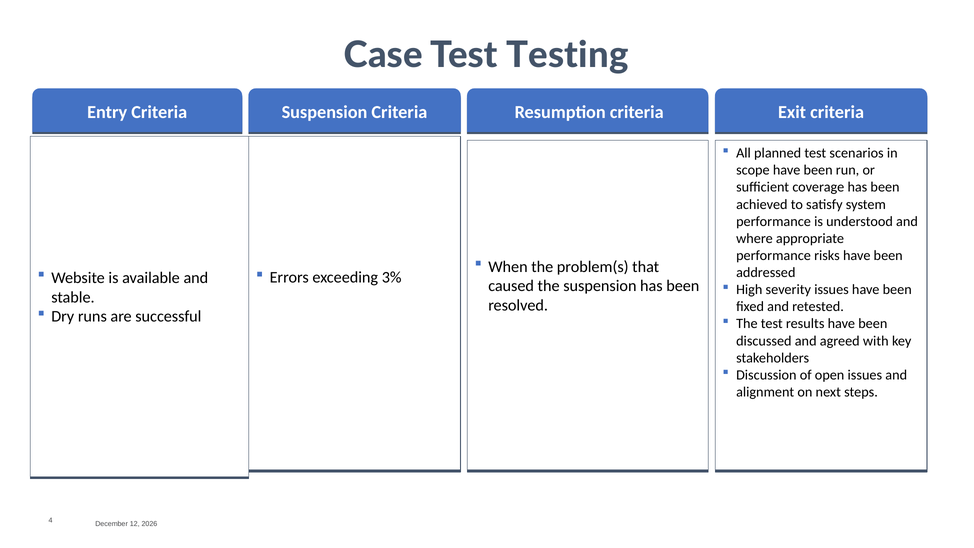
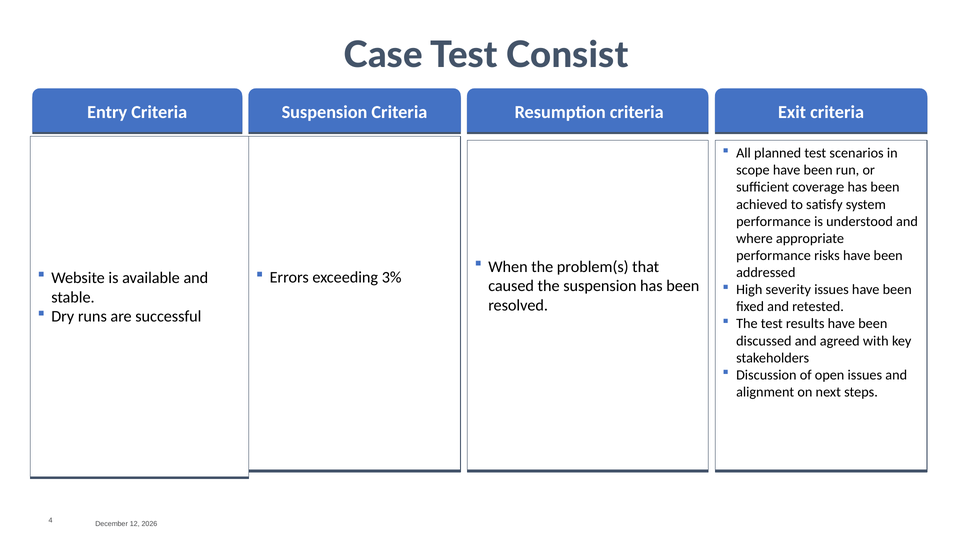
Testing: Testing -> Consist
